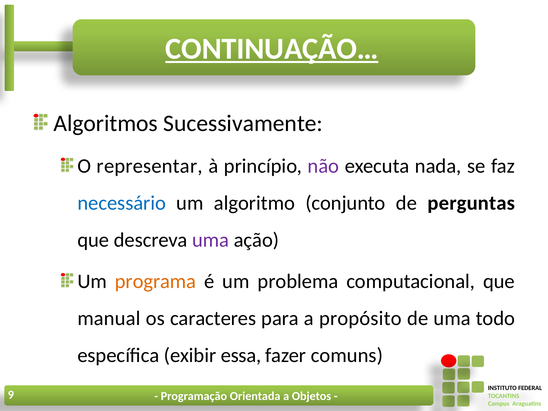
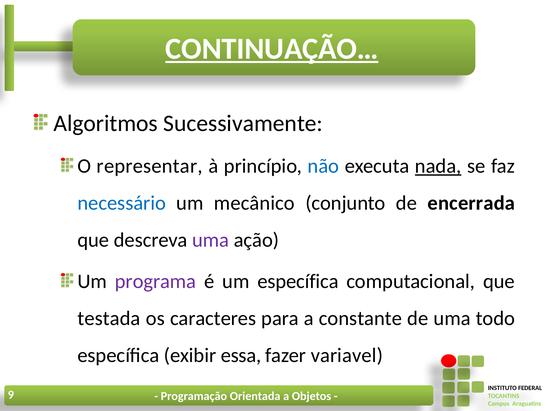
não colour: purple -> blue
nada underline: none -> present
algoritmo: algoritmo -> mecânico
perguntas: perguntas -> encerrada
programa colour: orange -> purple
um problema: problema -> específica
manual: manual -> testada
propósito: propósito -> constante
comuns: comuns -> variavel
